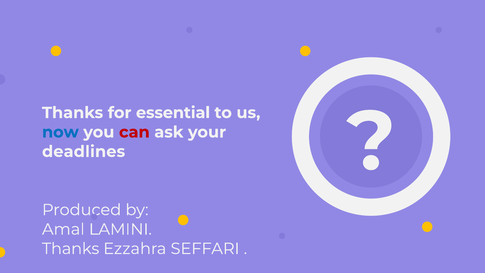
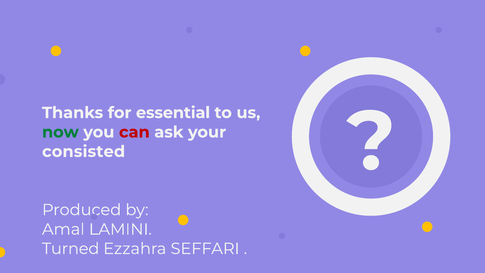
now colour: blue -> green
deadlines: deadlines -> consisted
Thanks at (71, 248): Thanks -> Turned
